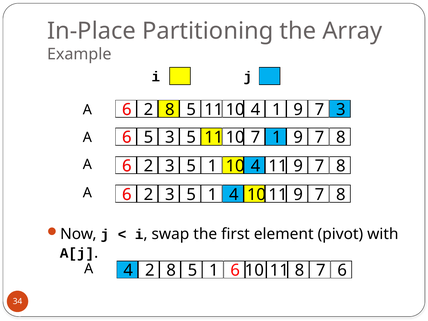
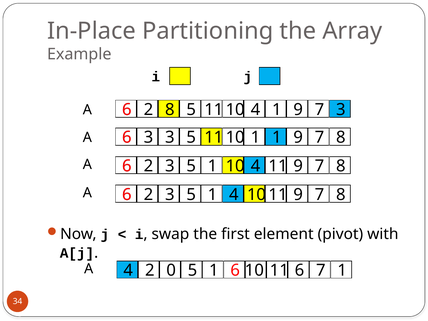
5 at (148, 137): 5 -> 3
7 at (255, 137): 7 -> 1
4 2 8: 8 -> 0
11 8: 8 -> 6
7 6: 6 -> 1
